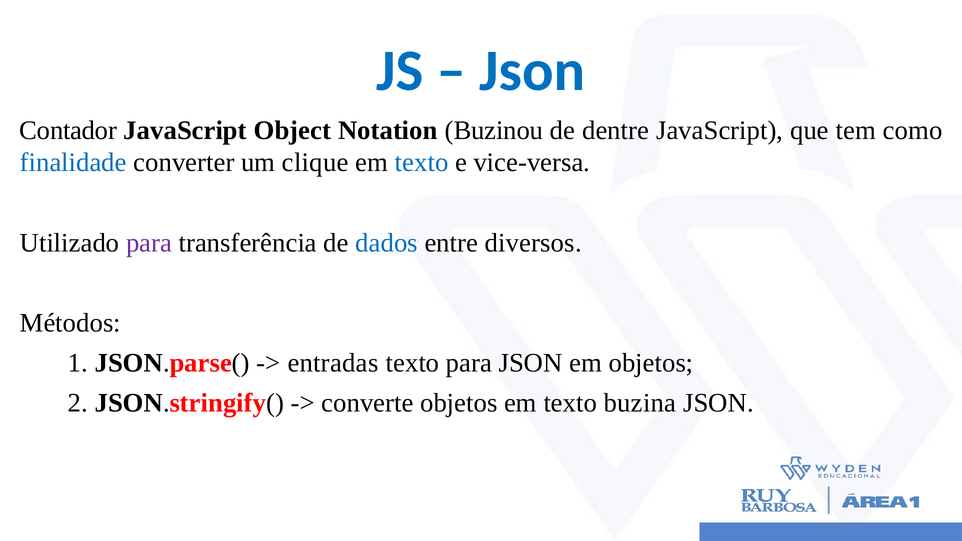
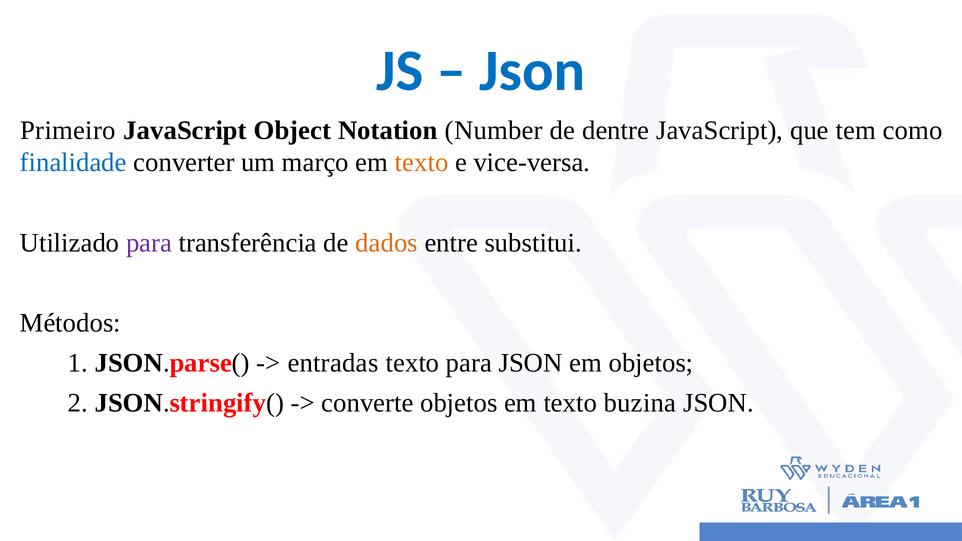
Contador: Contador -> Primeiro
Buzinou: Buzinou -> Number
clique: clique -> março
texto at (422, 163) colour: blue -> orange
dados colour: blue -> orange
diversos: diversos -> substitui
